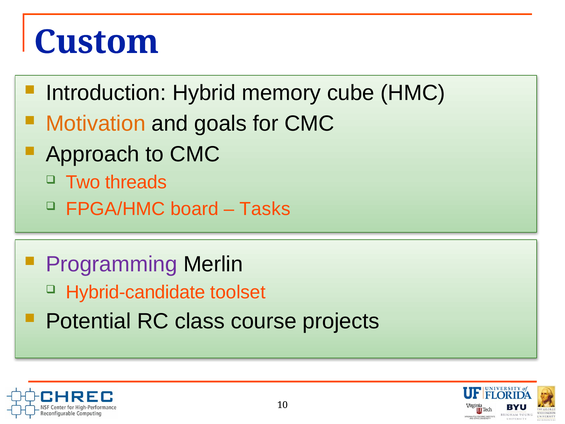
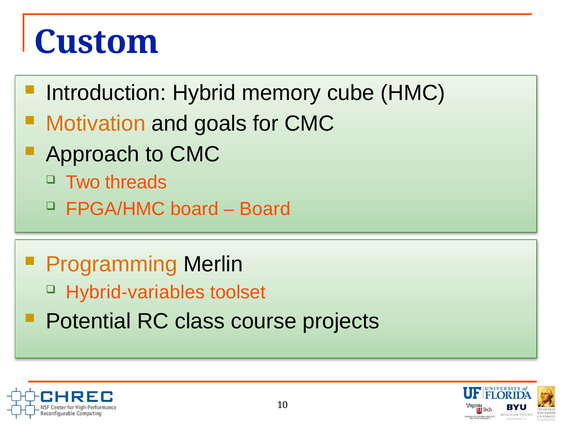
Tasks at (265, 209): Tasks -> Board
Programming colour: purple -> orange
Hybrid-candidate: Hybrid-candidate -> Hybrid-variables
